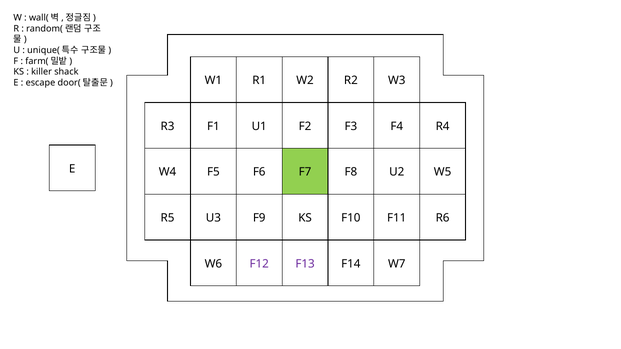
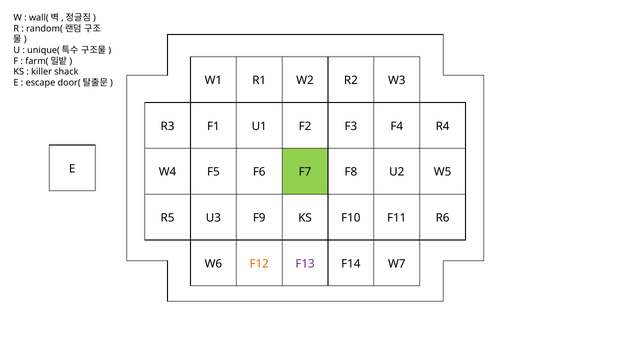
F12 colour: purple -> orange
